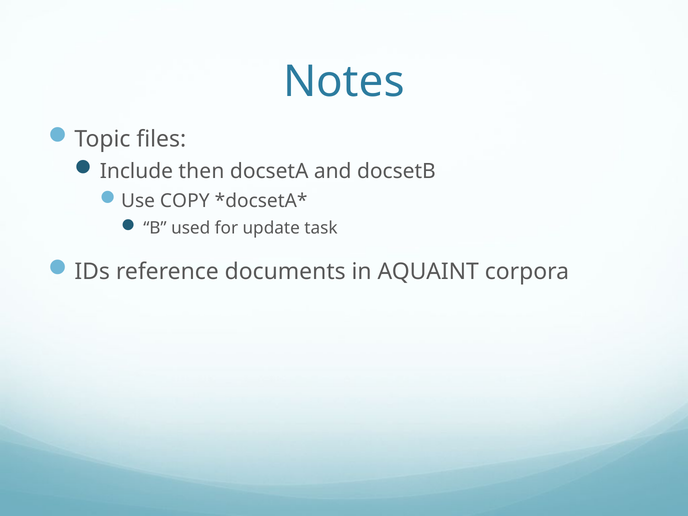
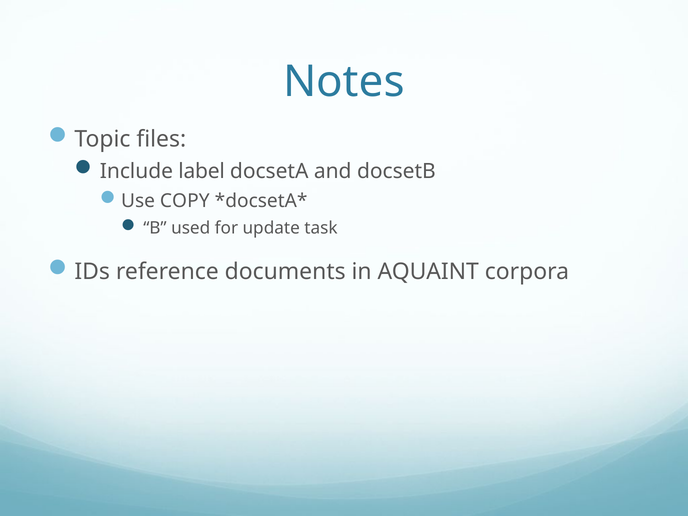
then: then -> label
